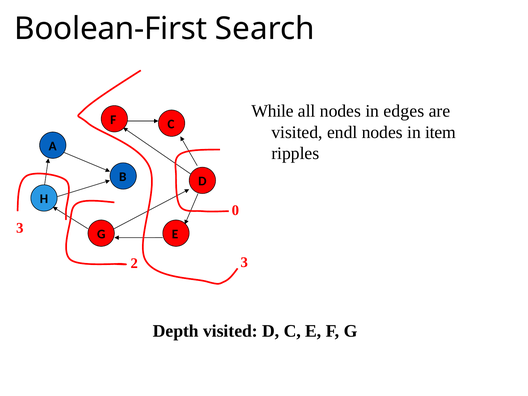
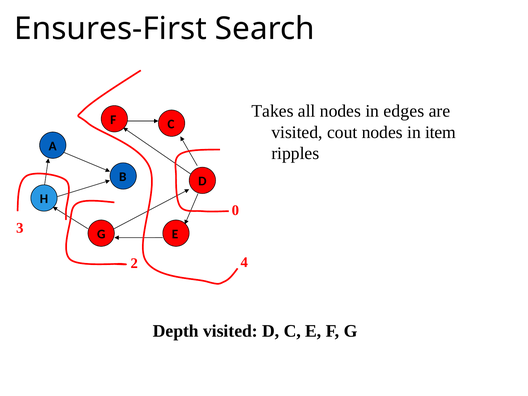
Boolean-First: Boolean-First -> Ensures-First
While: While -> Takes
endl: endl -> cout
2 3: 3 -> 4
